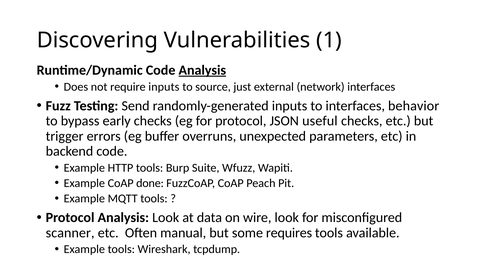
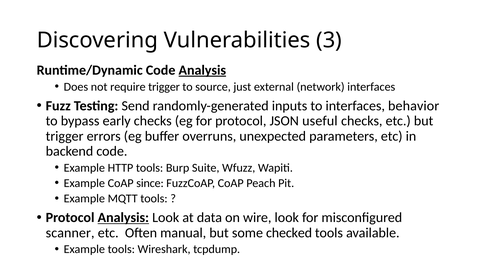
1: 1 -> 3
require inputs: inputs -> trigger
done: done -> since
Analysis at (123, 218) underline: none -> present
requires: requires -> checked
